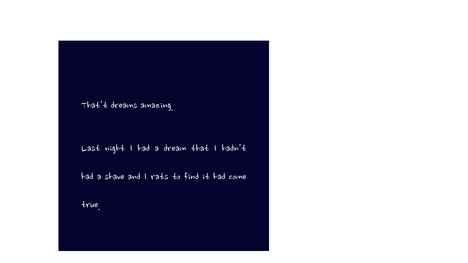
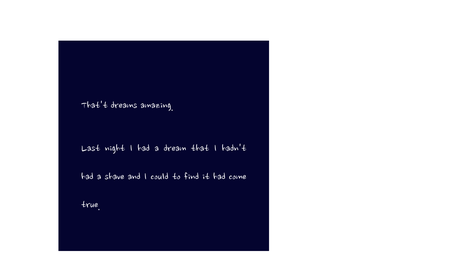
rats: rats -> could
